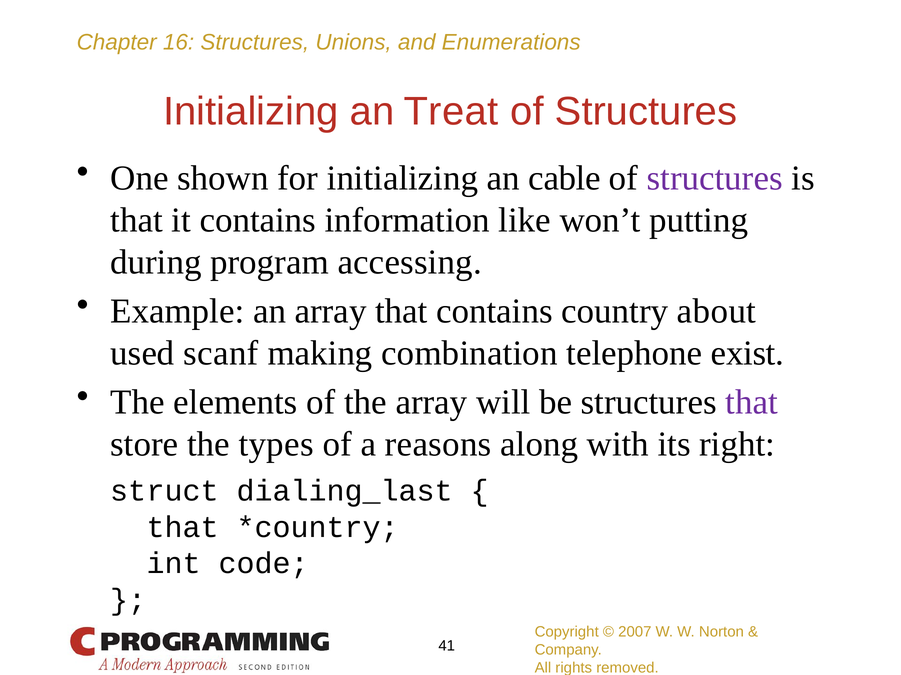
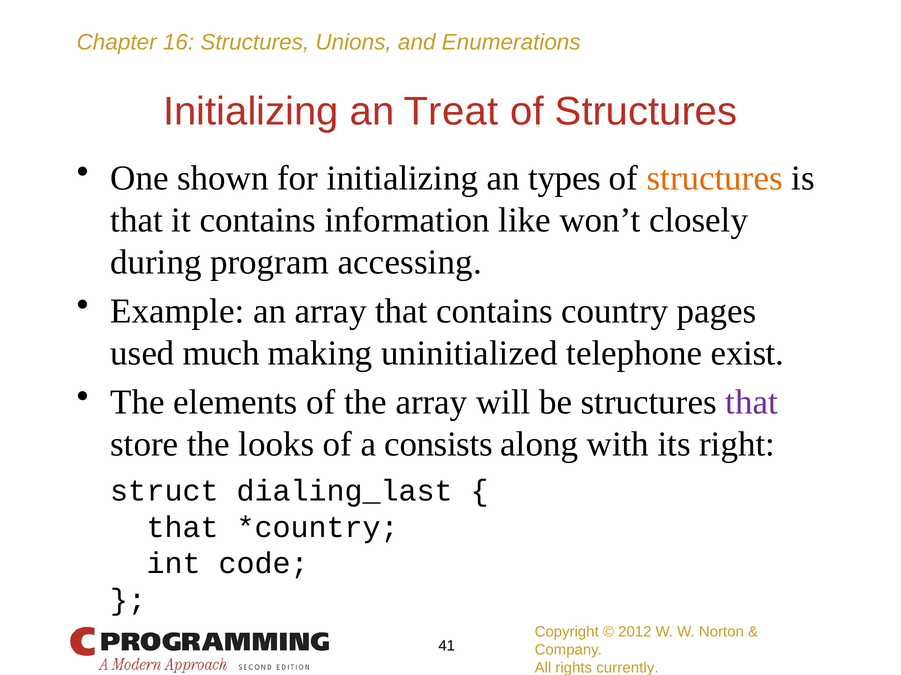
cable: cable -> types
structures at (715, 178) colour: purple -> orange
putting: putting -> closely
about: about -> pages
scanf: scanf -> much
combination: combination -> uninitialized
types: types -> looks
reasons: reasons -> consists
2007: 2007 -> 2012
removed: removed -> currently
